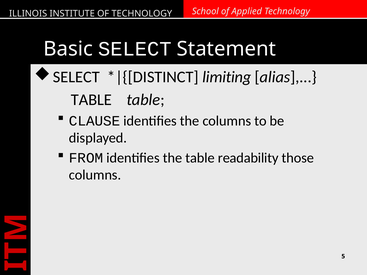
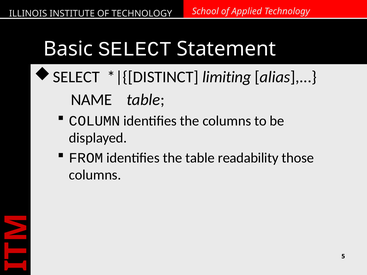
TABLE at (91, 100): TABLE -> NAME
CLAUSE: CLAUSE -> COLUMN
